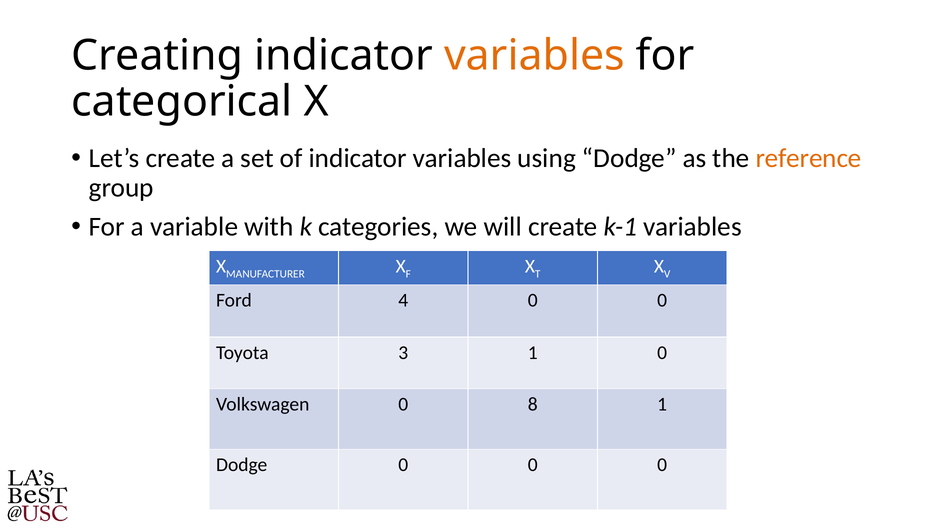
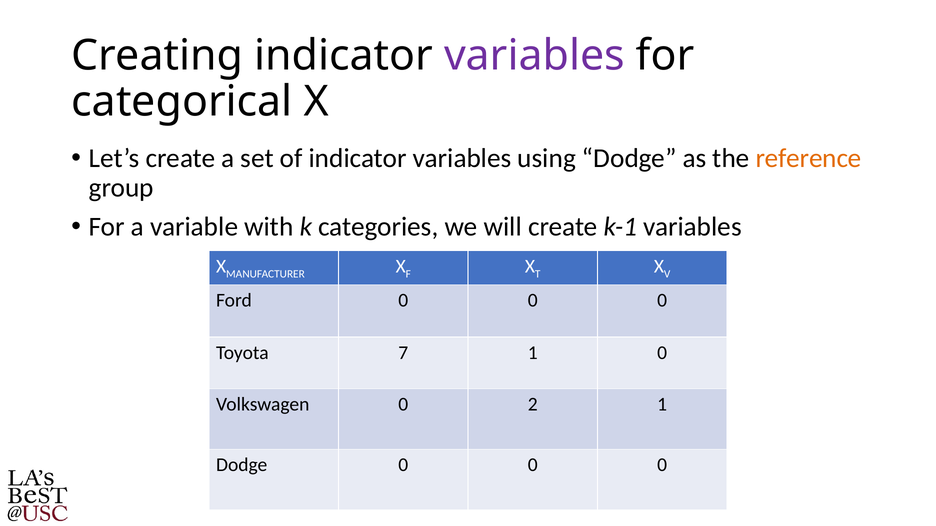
variables at (534, 55) colour: orange -> purple
Ford 4: 4 -> 0
3: 3 -> 7
8: 8 -> 2
